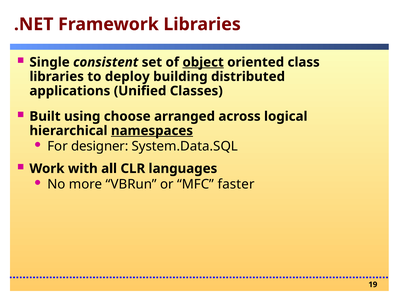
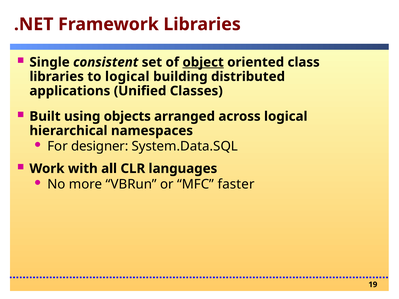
to deploy: deploy -> logical
choose: choose -> objects
namespaces underline: present -> none
